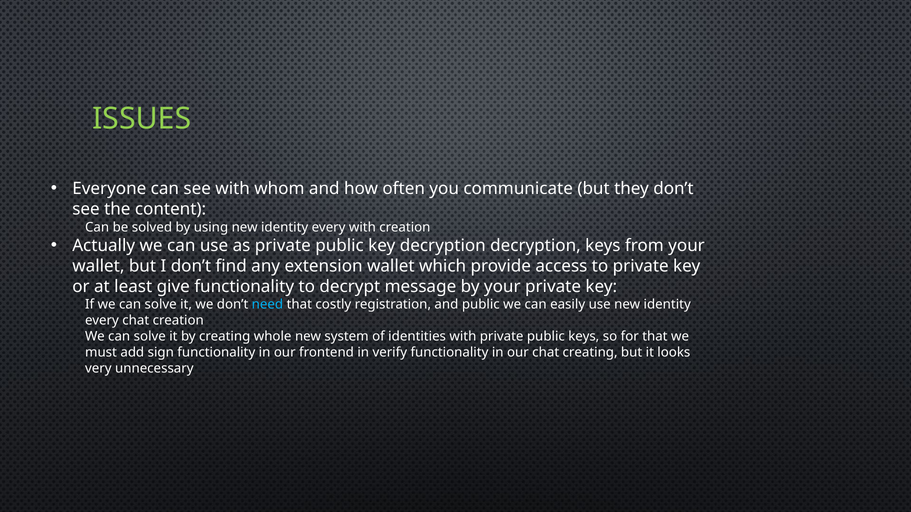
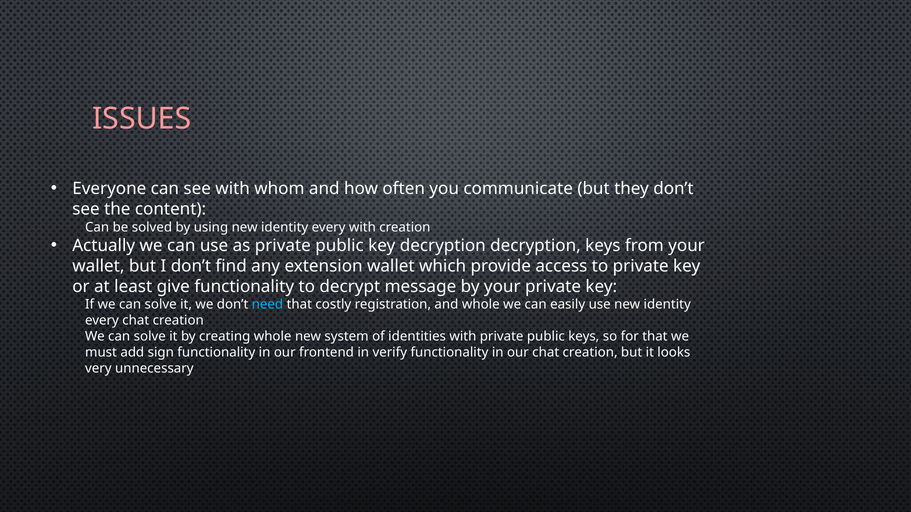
ISSUES colour: light green -> pink
and public: public -> whole
our chat creating: creating -> creation
